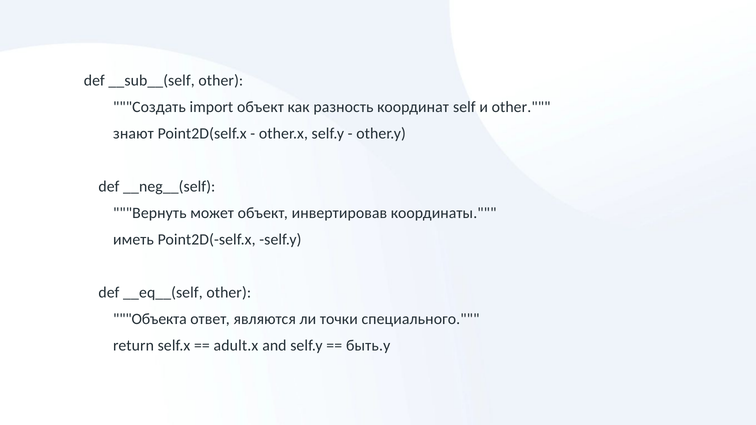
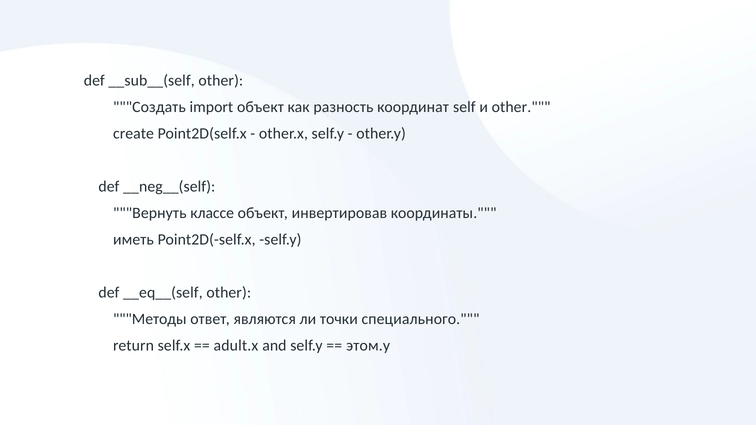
знают: знают -> create
может: может -> классе
Объекта: Объекта -> Методы
быть.y: быть.y -> этом.y
